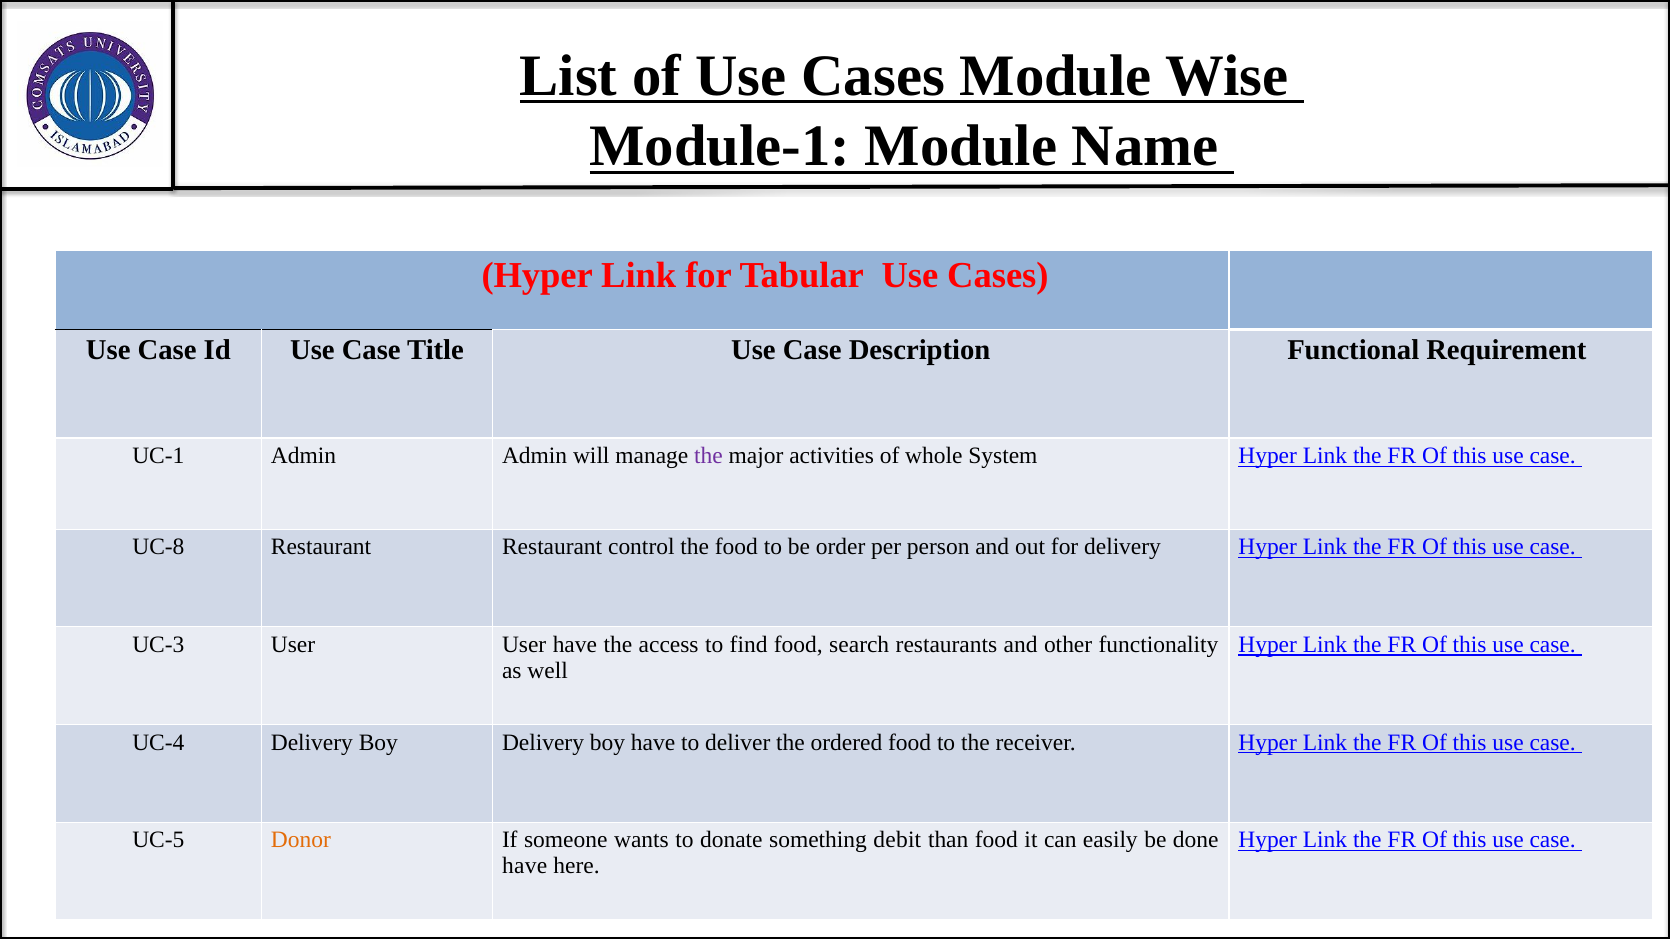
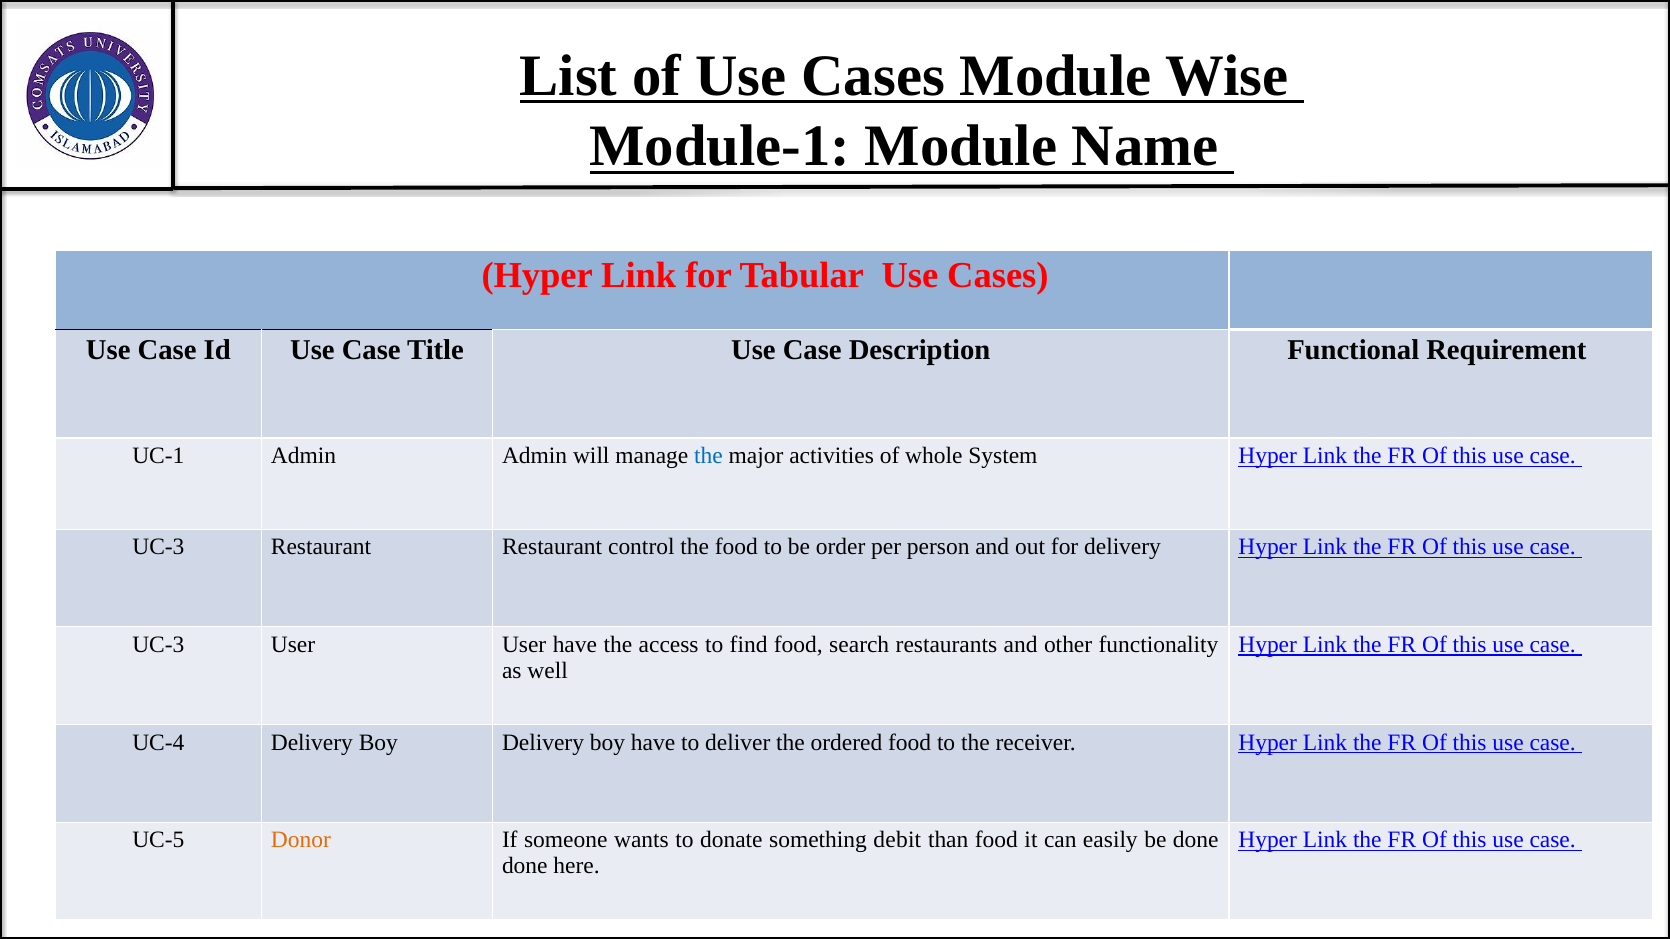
the at (708, 456) colour: purple -> blue
UC-8 at (158, 547): UC-8 -> UC-3
have at (525, 866): have -> done
